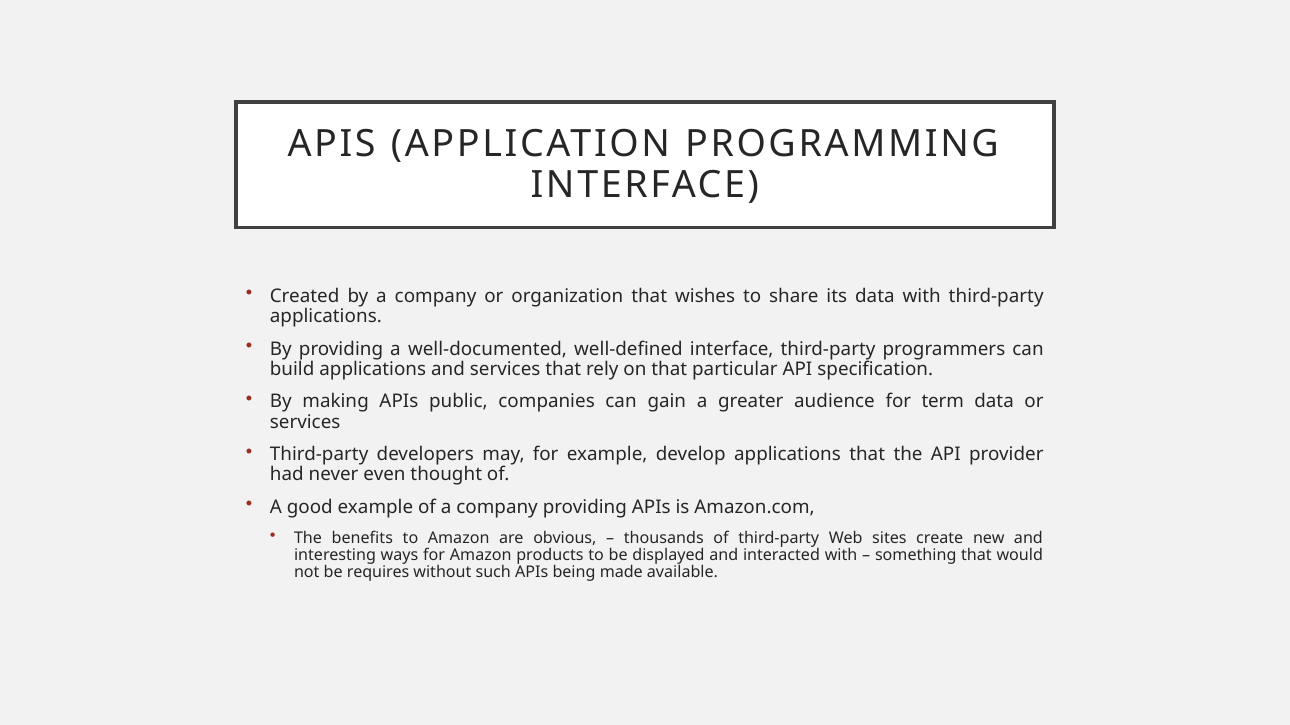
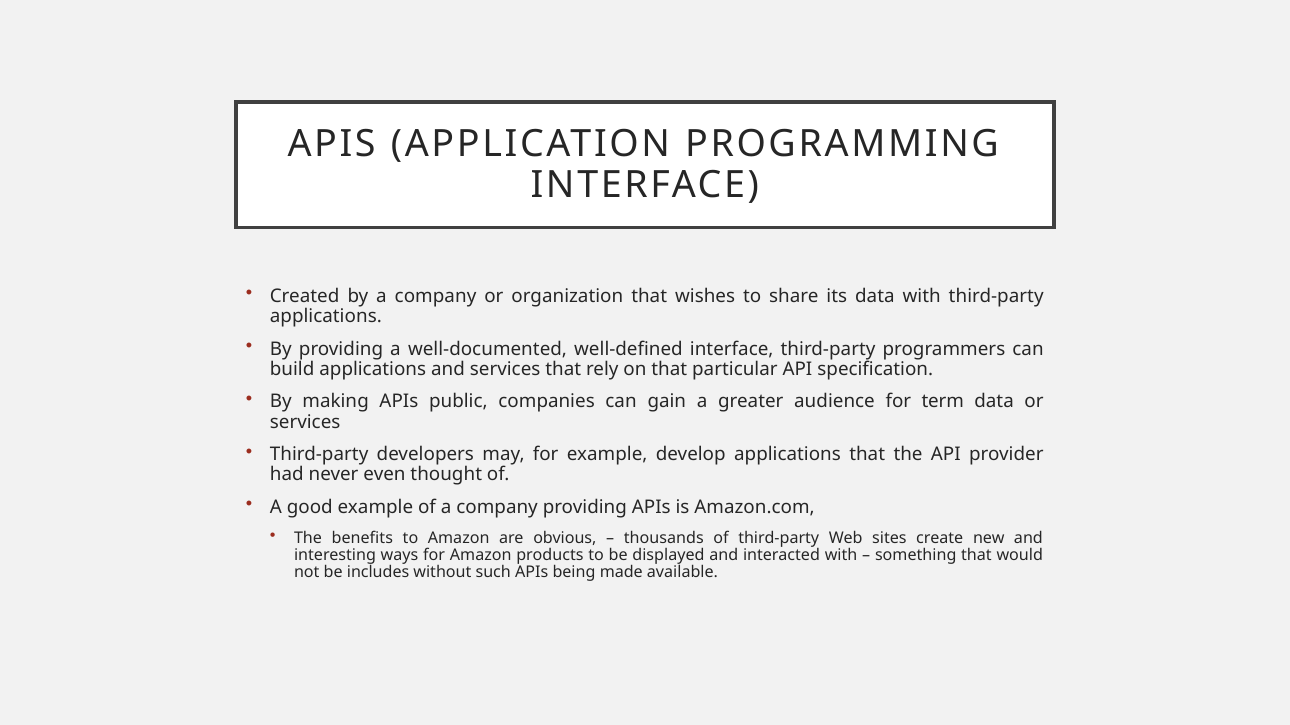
requires: requires -> includes
